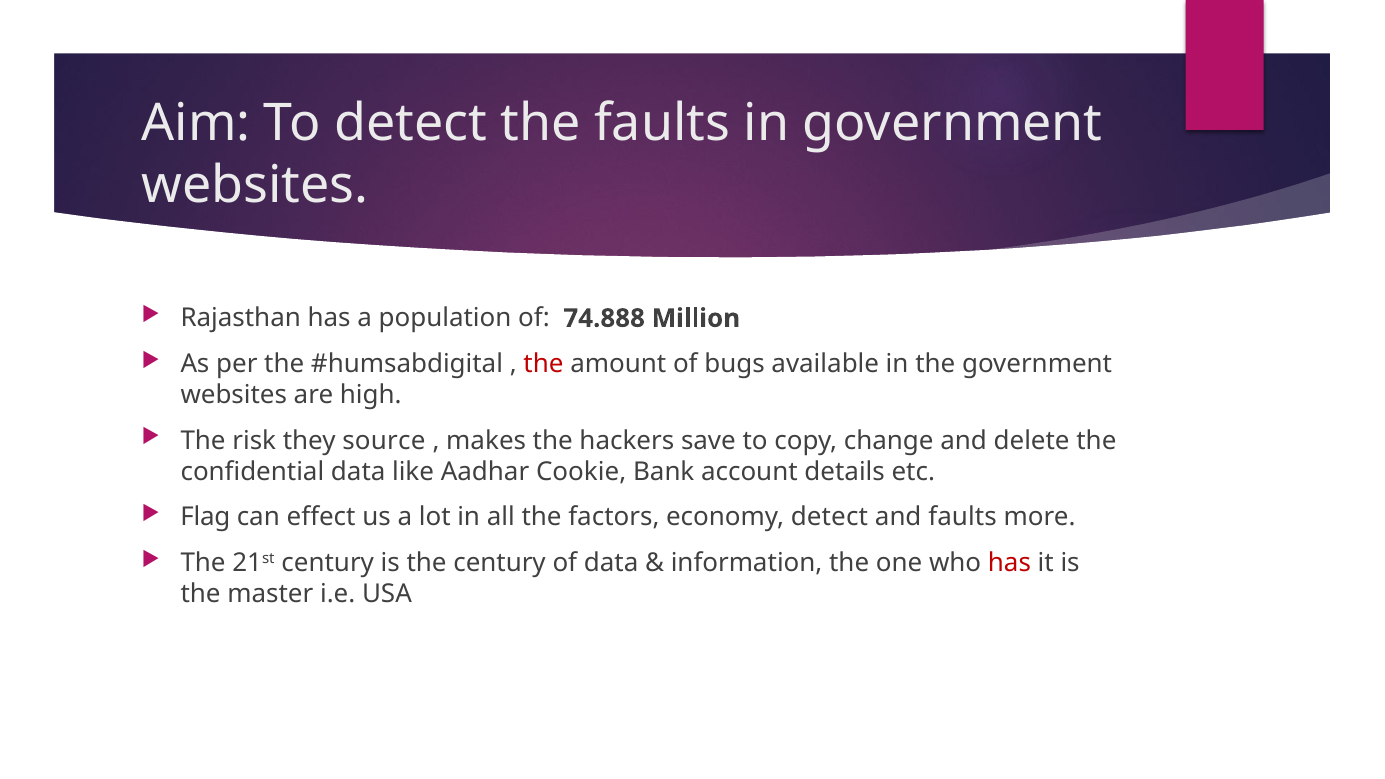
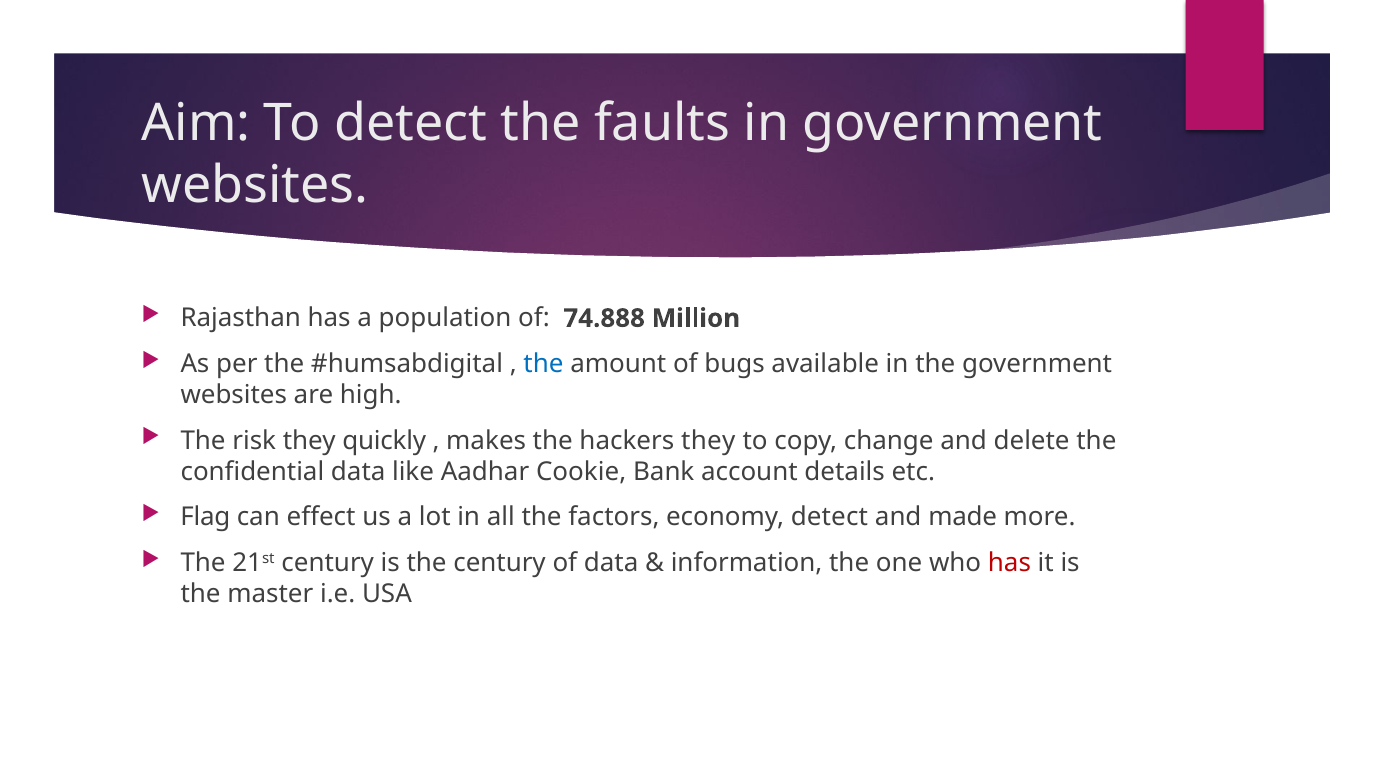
the at (543, 364) colour: red -> blue
source: source -> quickly
hackers save: save -> they
and faults: faults -> made
